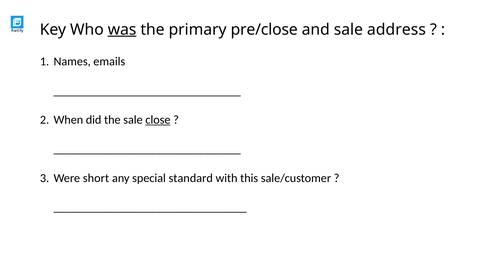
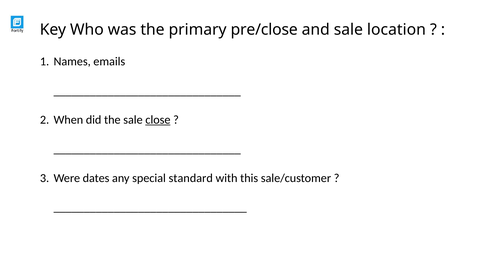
was underline: present -> none
address: address -> location
short: short -> dates
